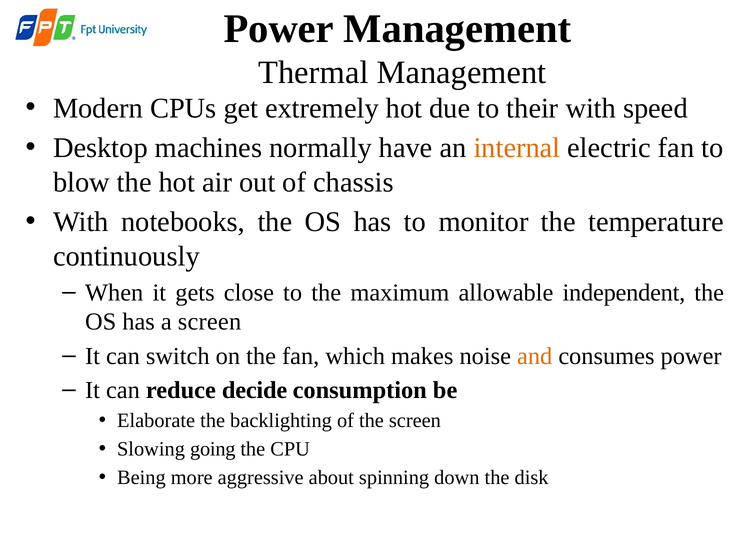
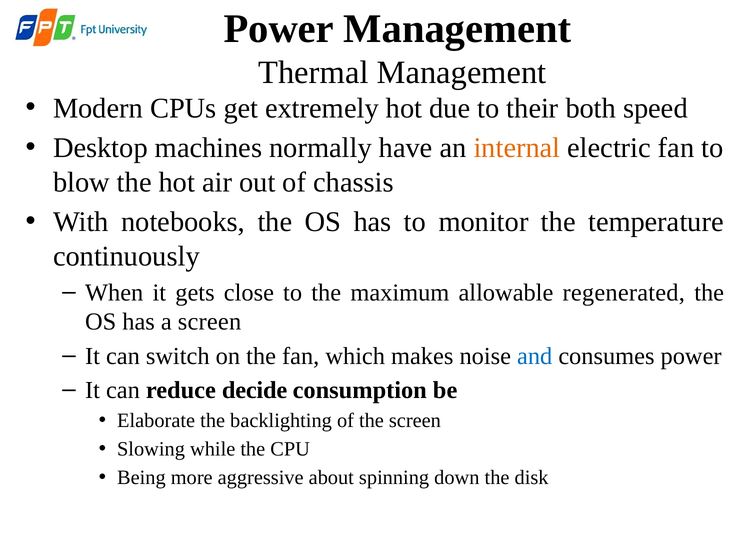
their with: with -> both
independent: independent -> regenerated
and colour: orange -> blue
going: going -> while
